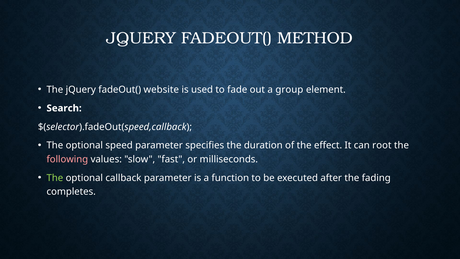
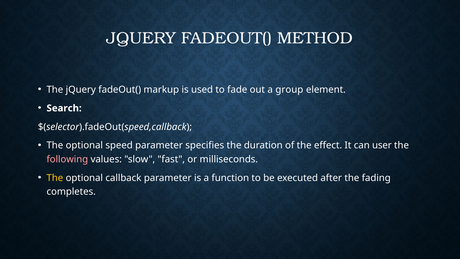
website: website -> markup
root: root -> user
The at (55, 178) colour: light green -> yellow
